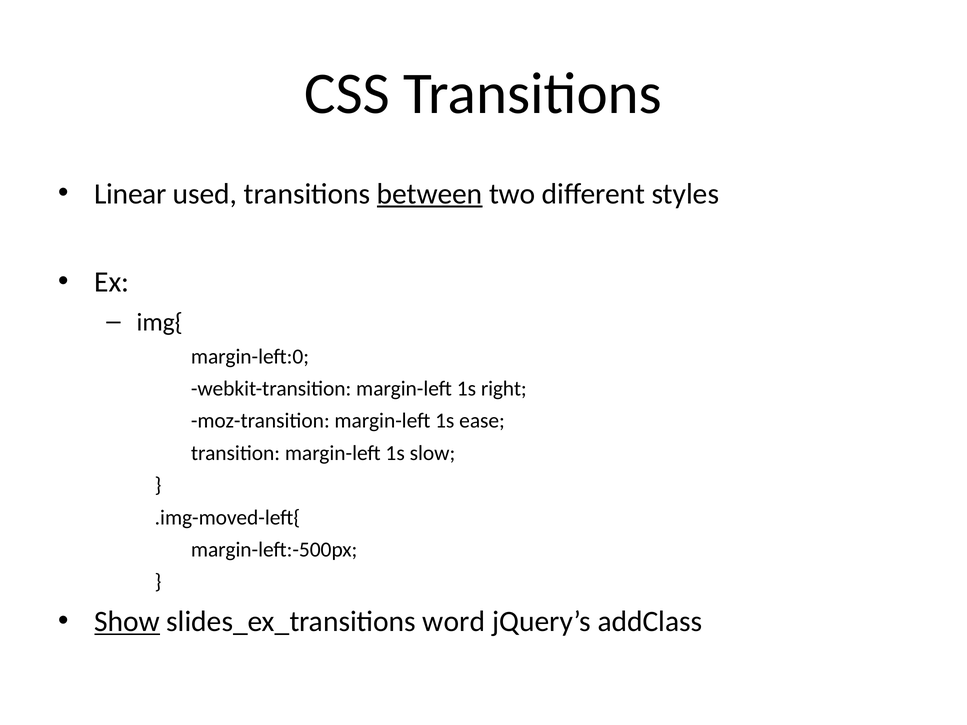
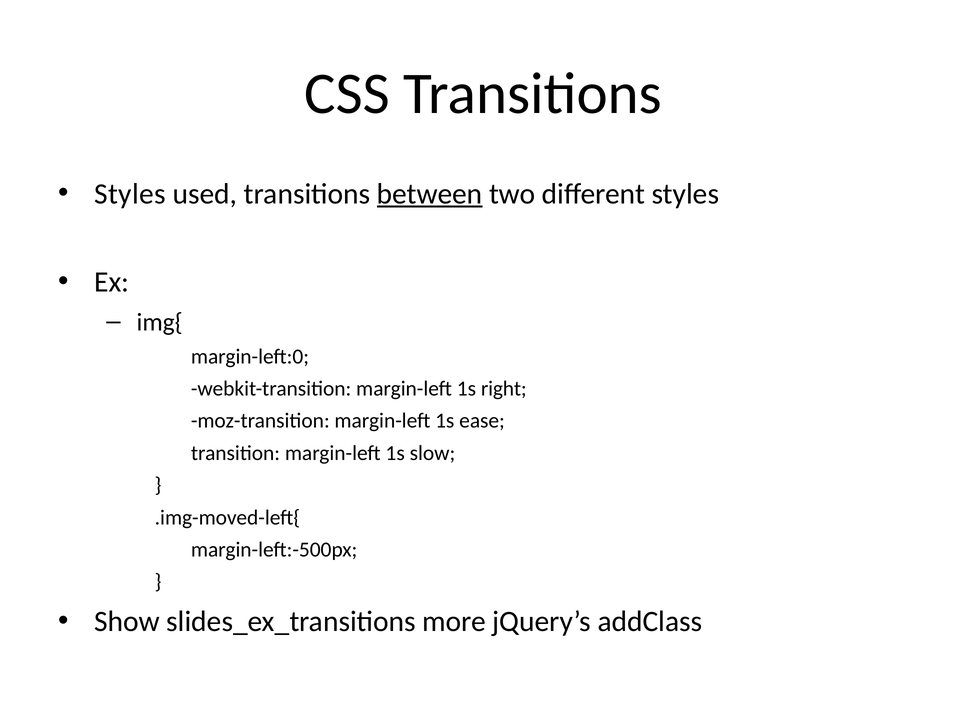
Linear at (130, 194): Linear -> Styles
Show underline: present -> none
word: word -> more
